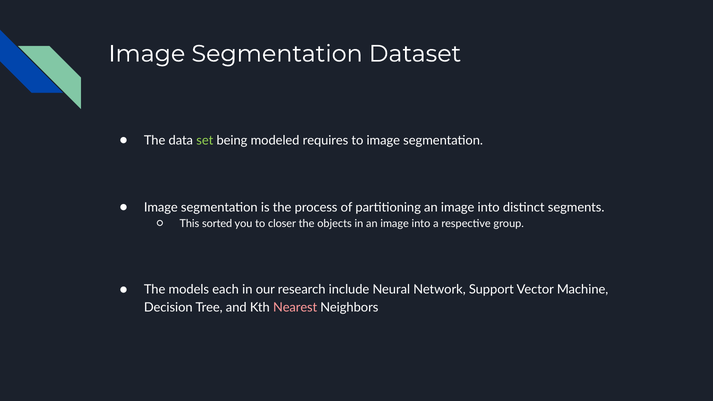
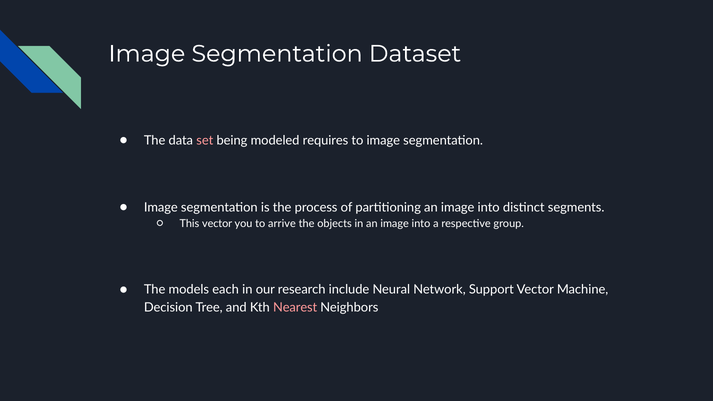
set colour: light green -> pink
This sorted: sorted -> vector
closer: closer -> arrive
